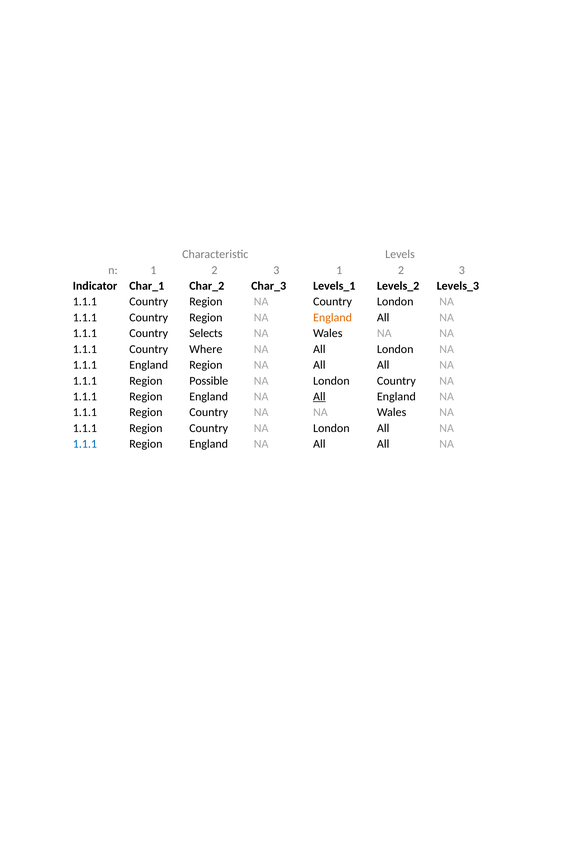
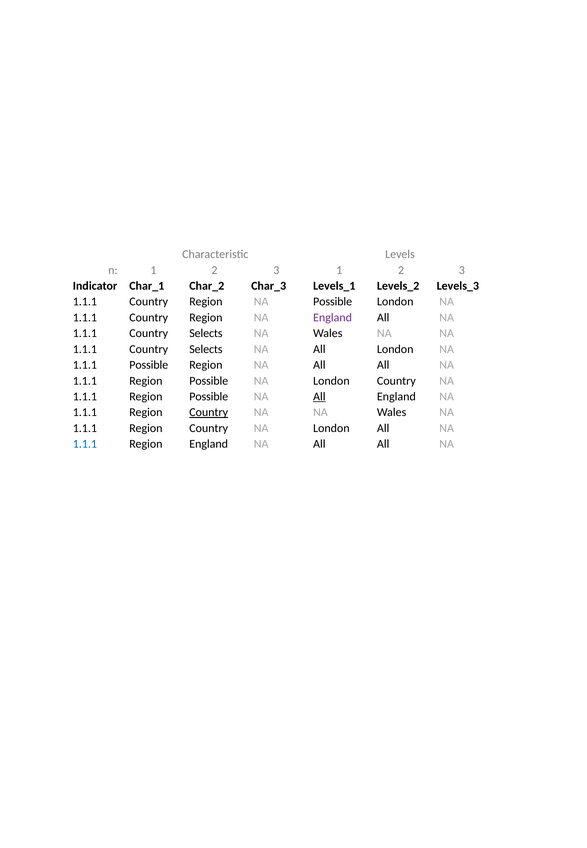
NA Country: Country -> Possible
England at (333, 317) colour: orange -> purple
Where at (206, 349): Where -> Selects
1.1.1 England: England -> Possible
England at (209, 397): England -> Possible
Country at (209, 412) underline: none -> present
